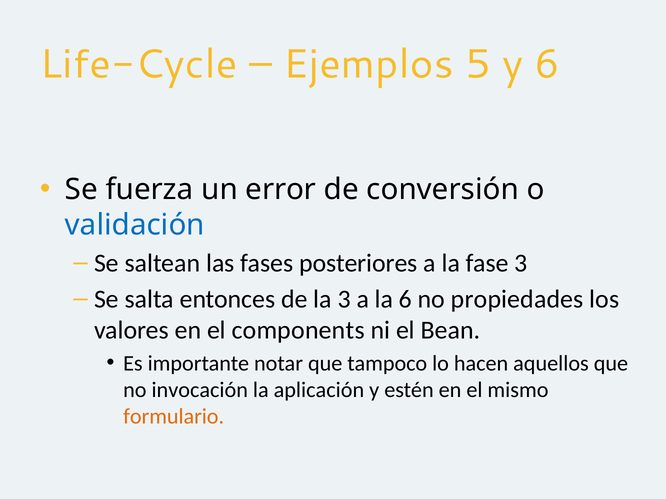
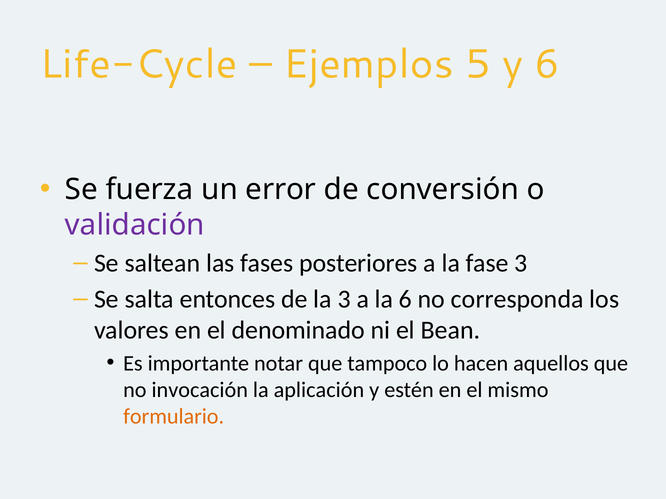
validación colour: blue -> purple
propiedades: propiedades -> corresponda
components: components -> denominado
